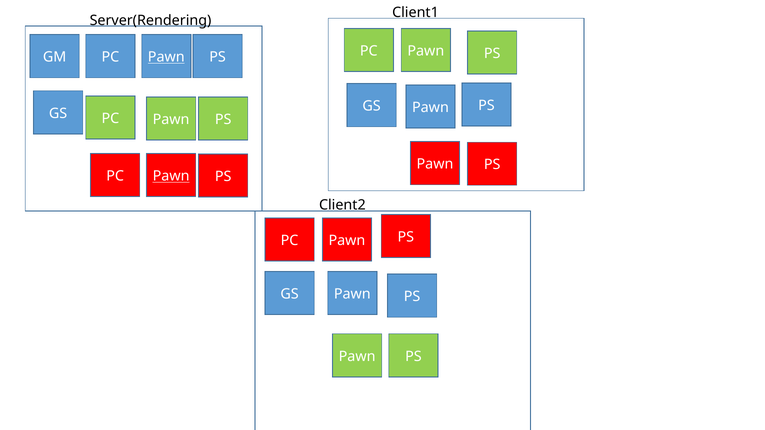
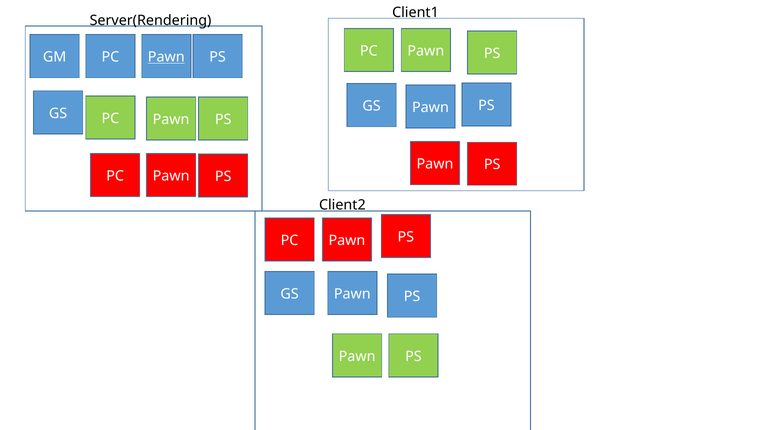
Pawn at (171, 176) underline: present -> none
